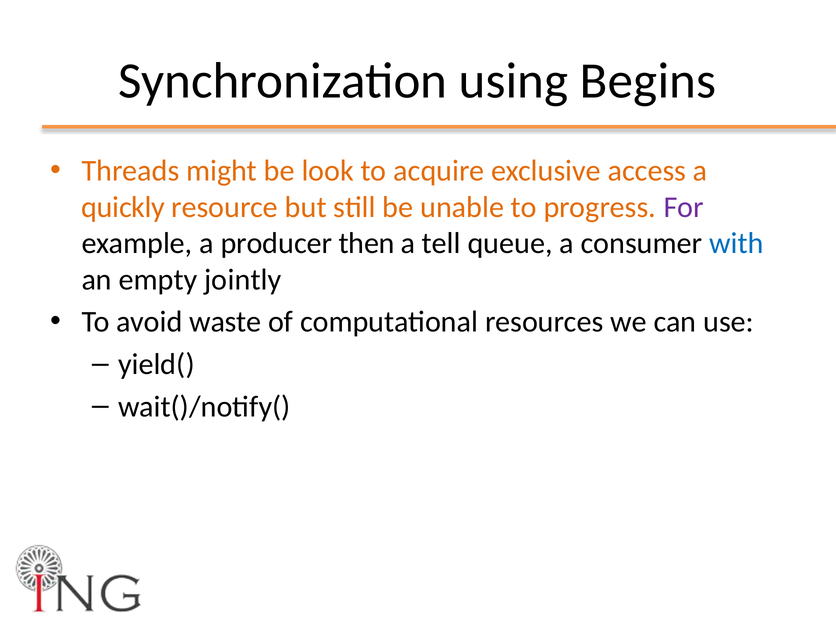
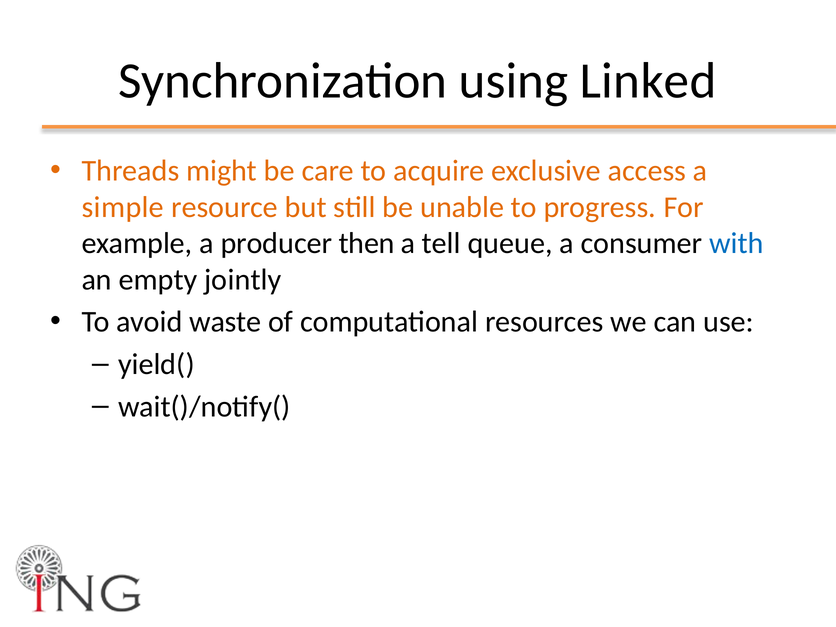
Begins: Begins -> Linked
look: look -> care
quickly: quickly -> simple
For colour: purple -> orange
